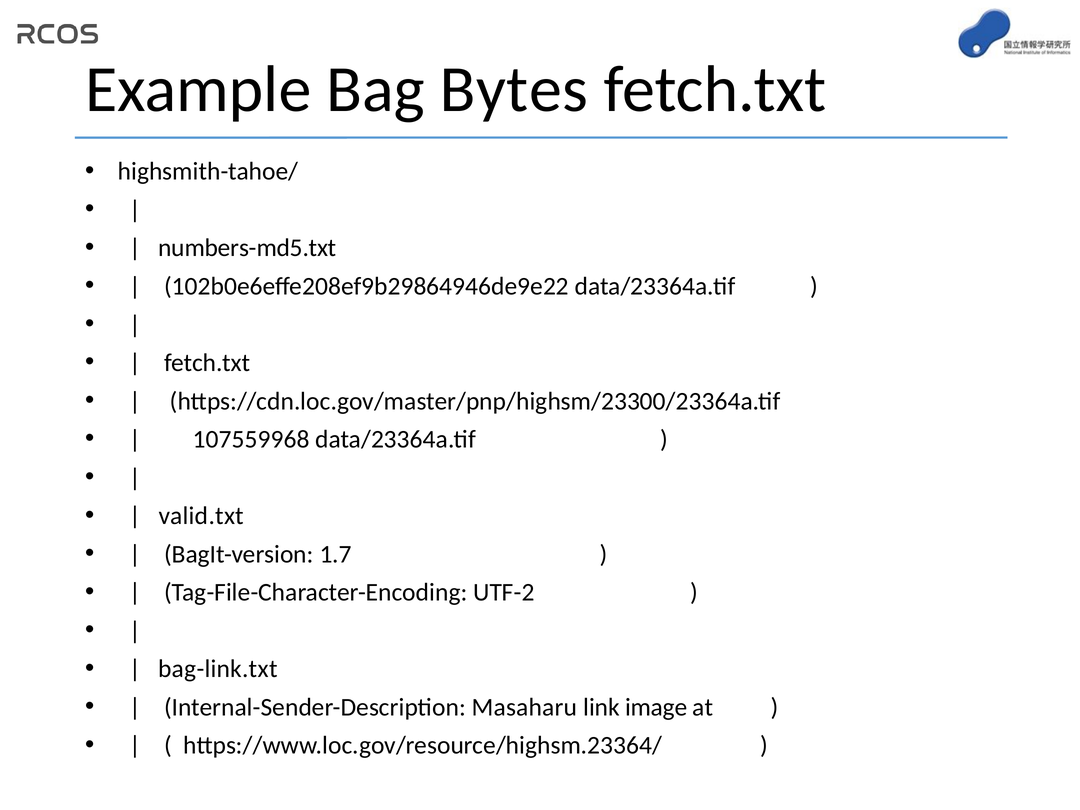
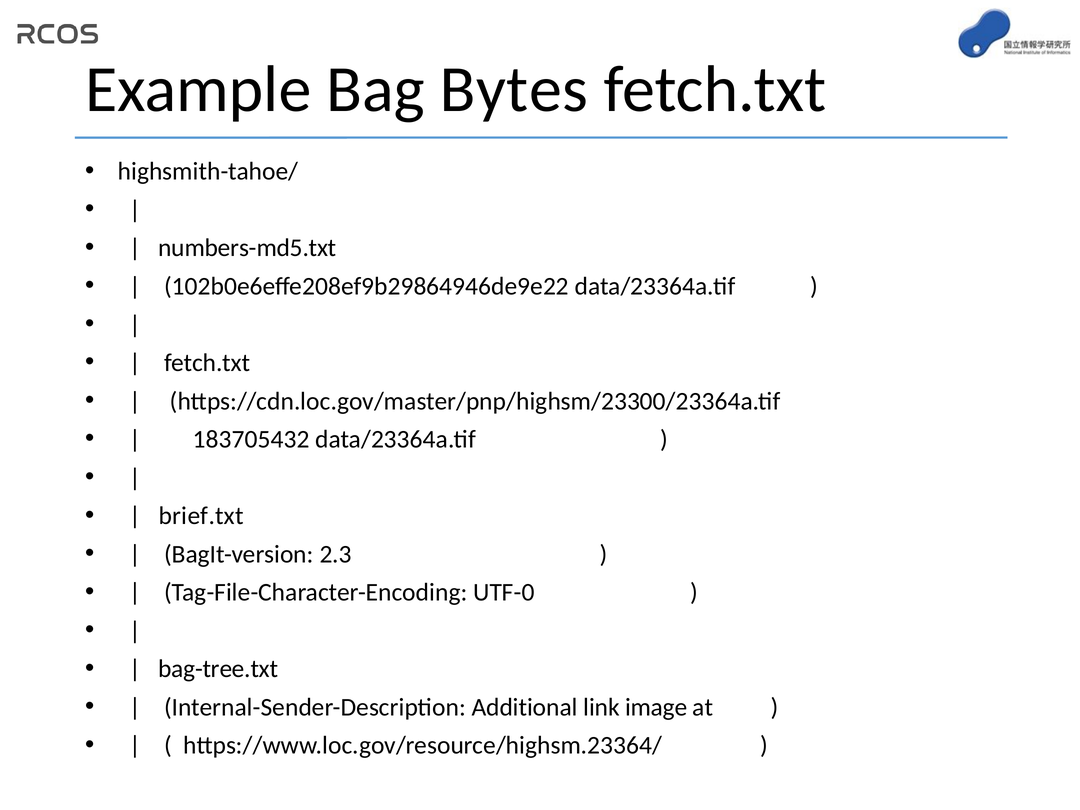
107559968: 107559968 -> 183705432
valid.txt: valid.txt -> brief.txt
1.7: 1.7 -> 2.3
UTF-2: UTF-2 -> UTF-0
bag-link.txt: bag-link.txt -> bag-tree.txt
Masaharu: Masaharu -> Additional
